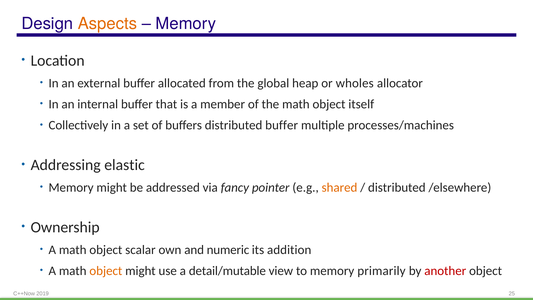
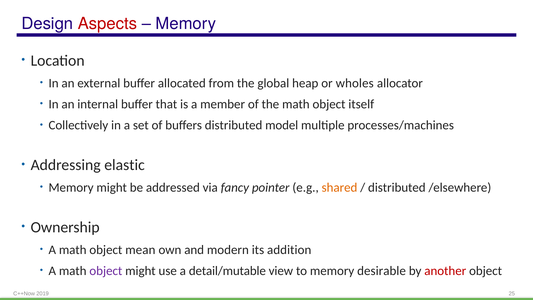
Aspects colour: orange -> red
distributed buffer: buffer -> model
scalar: scalar -> mean
numeric: numeric -> modern
object at (106, 271) colour: orange -> purple
primarily: primarily -> desirable
